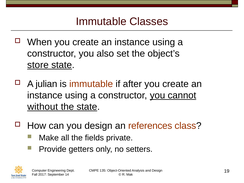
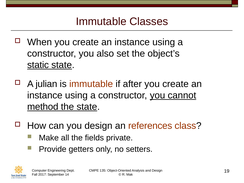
store: store -> static
without: without -> method
